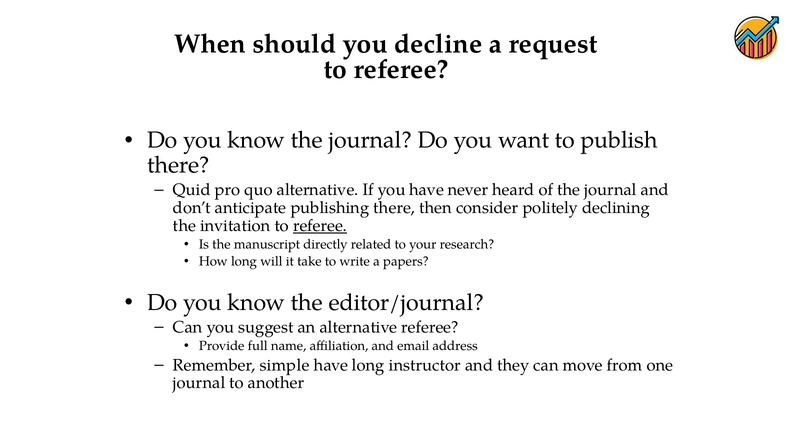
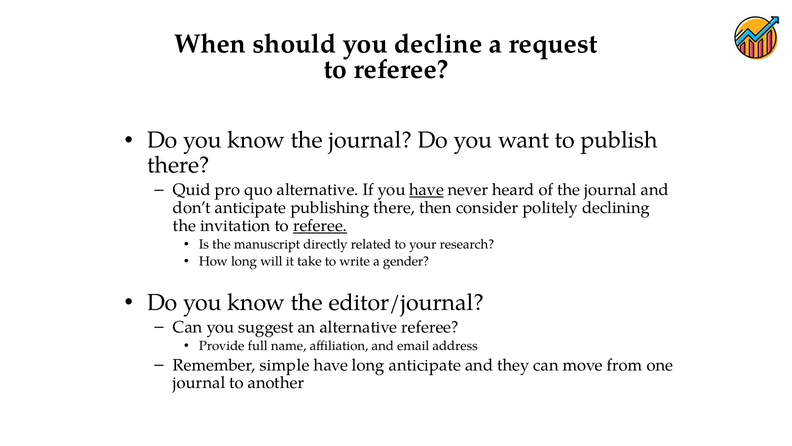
have at (427, 190) underline: none -> present
papers: papers -> gender
long instructor: instructor -> anticipate
